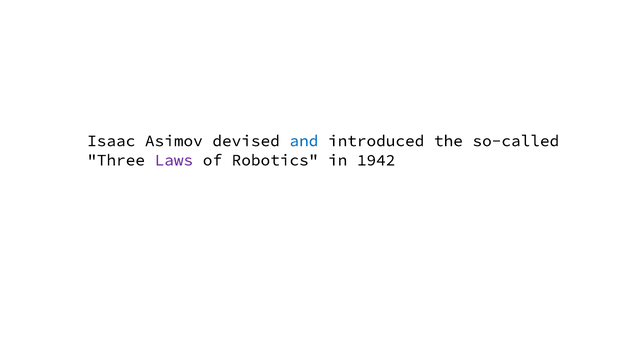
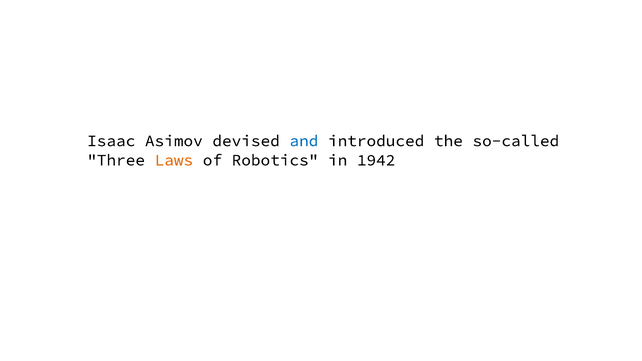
Laws colour: purple -> orange
